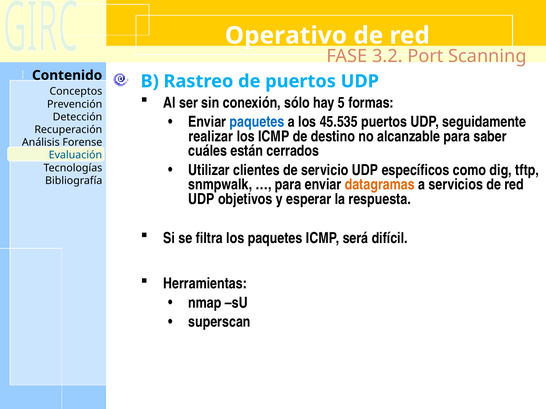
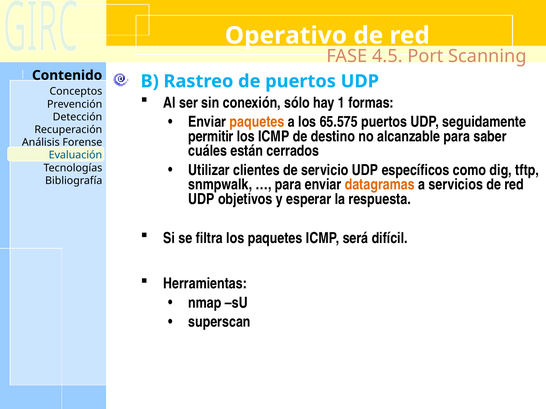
3.2: 3.2 -> 4.5
5: 5 -> 1
paquetes at (257, 122) colour: blue -> orange
45.535: 45.535 -> 65.575
realizar: realizar -> permitir
